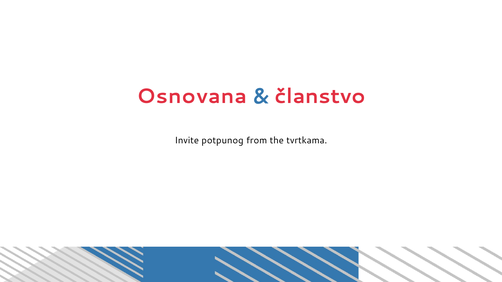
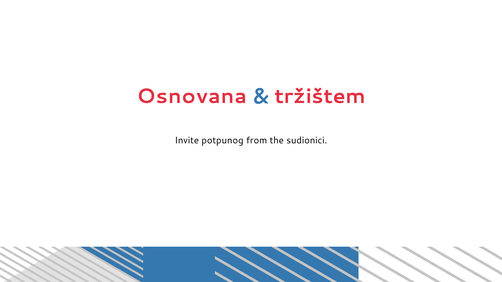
članstvo: članstvo -> tržištem
tvrtkama: tvrtkama -> sudionici
